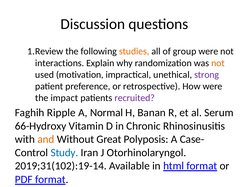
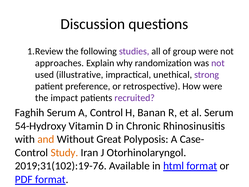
studies colour: orange -> purple
interactions: interactions -> approaches
not at (218, 63) colour: orange -> purple
motivation: motivation -> illustrative
Faghih Ripple: Ripple -> Serum
A Normal: Normal -> Control
66-Hydroxy: 66-Hydroxy -> 54-Hydroxy
Study at (64, 152) colour: blue -> orange
2019;31(102):19-14: 2019;31(102):19-14 -> 2019;31(102):19-76
